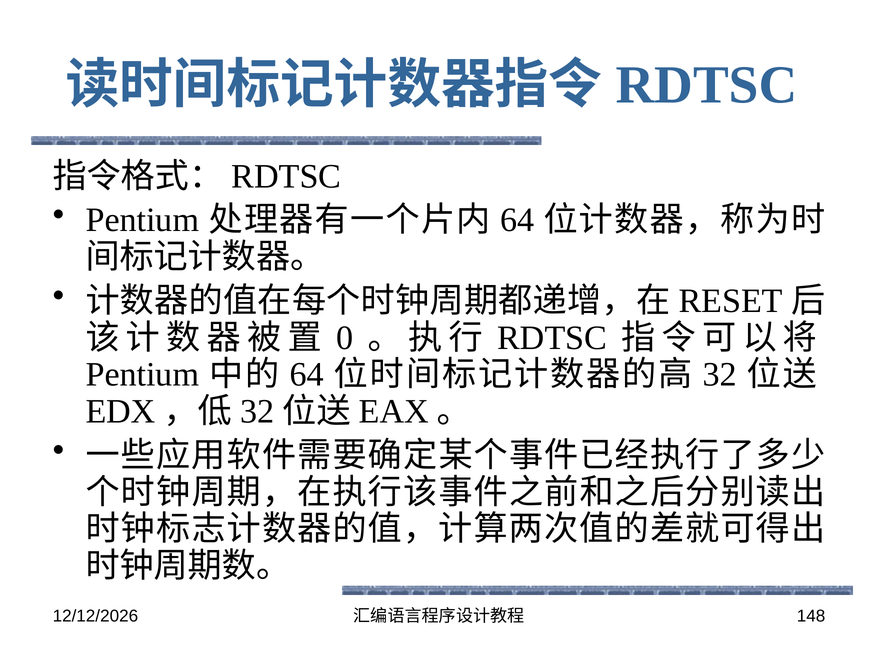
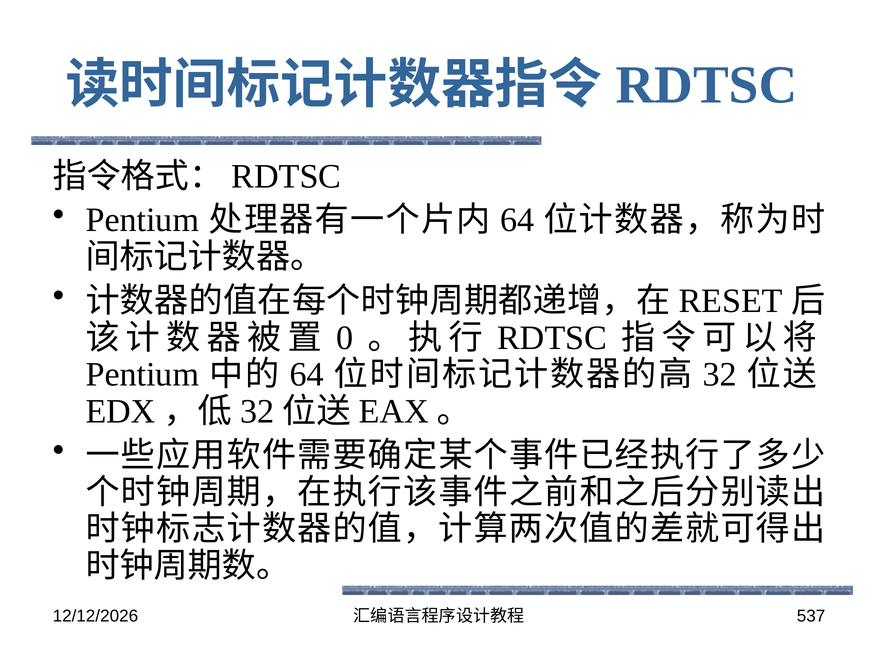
148: 148 -> 537
